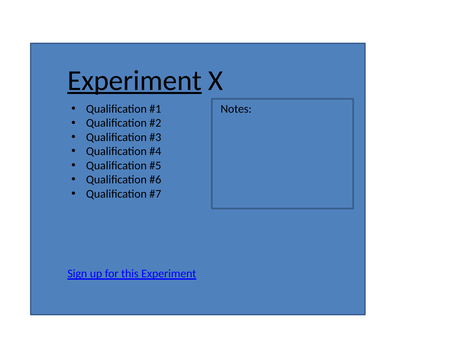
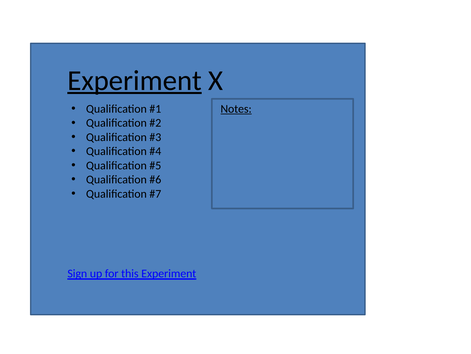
Notes underline: none -> present
